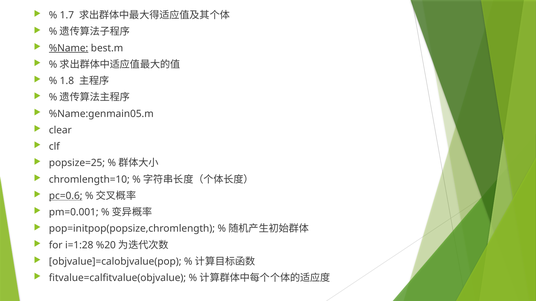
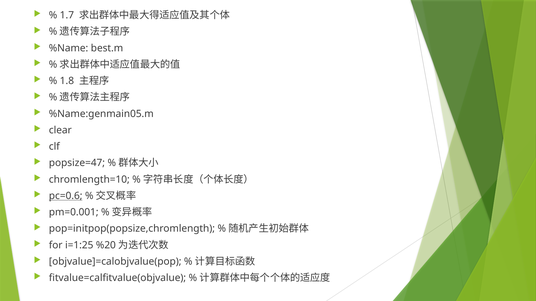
%Name underline: present -> none
popsize=25: popsize=25 -> popsize=47
i=1:28: i=1:28 -> i=1:25
